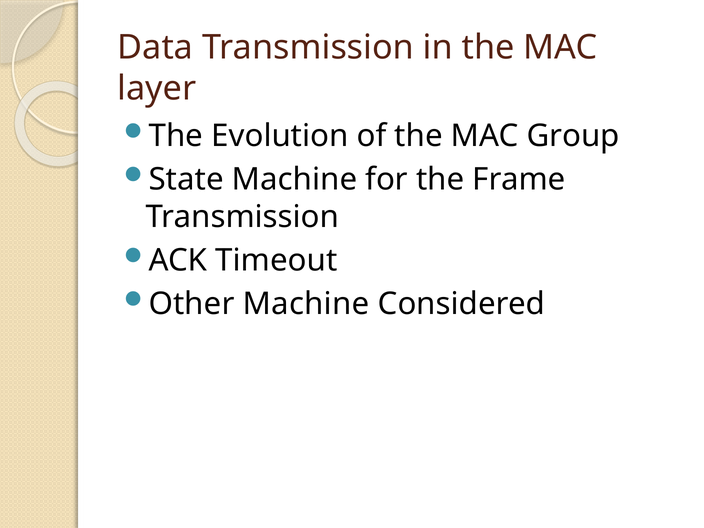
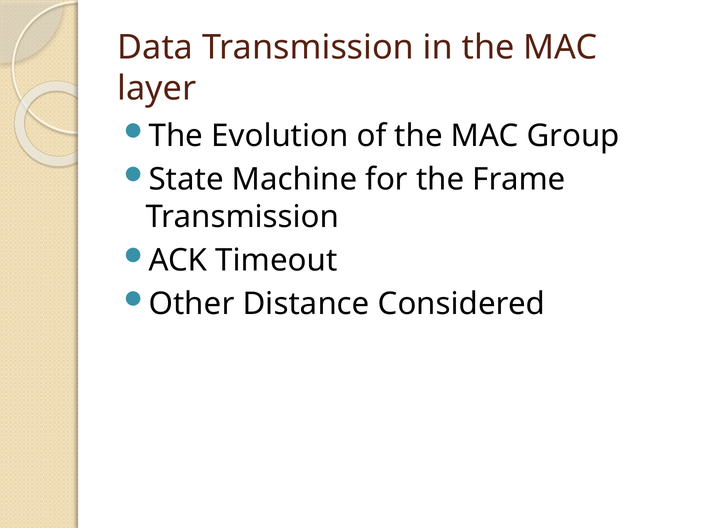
Other Machine: Machine -> Distance
